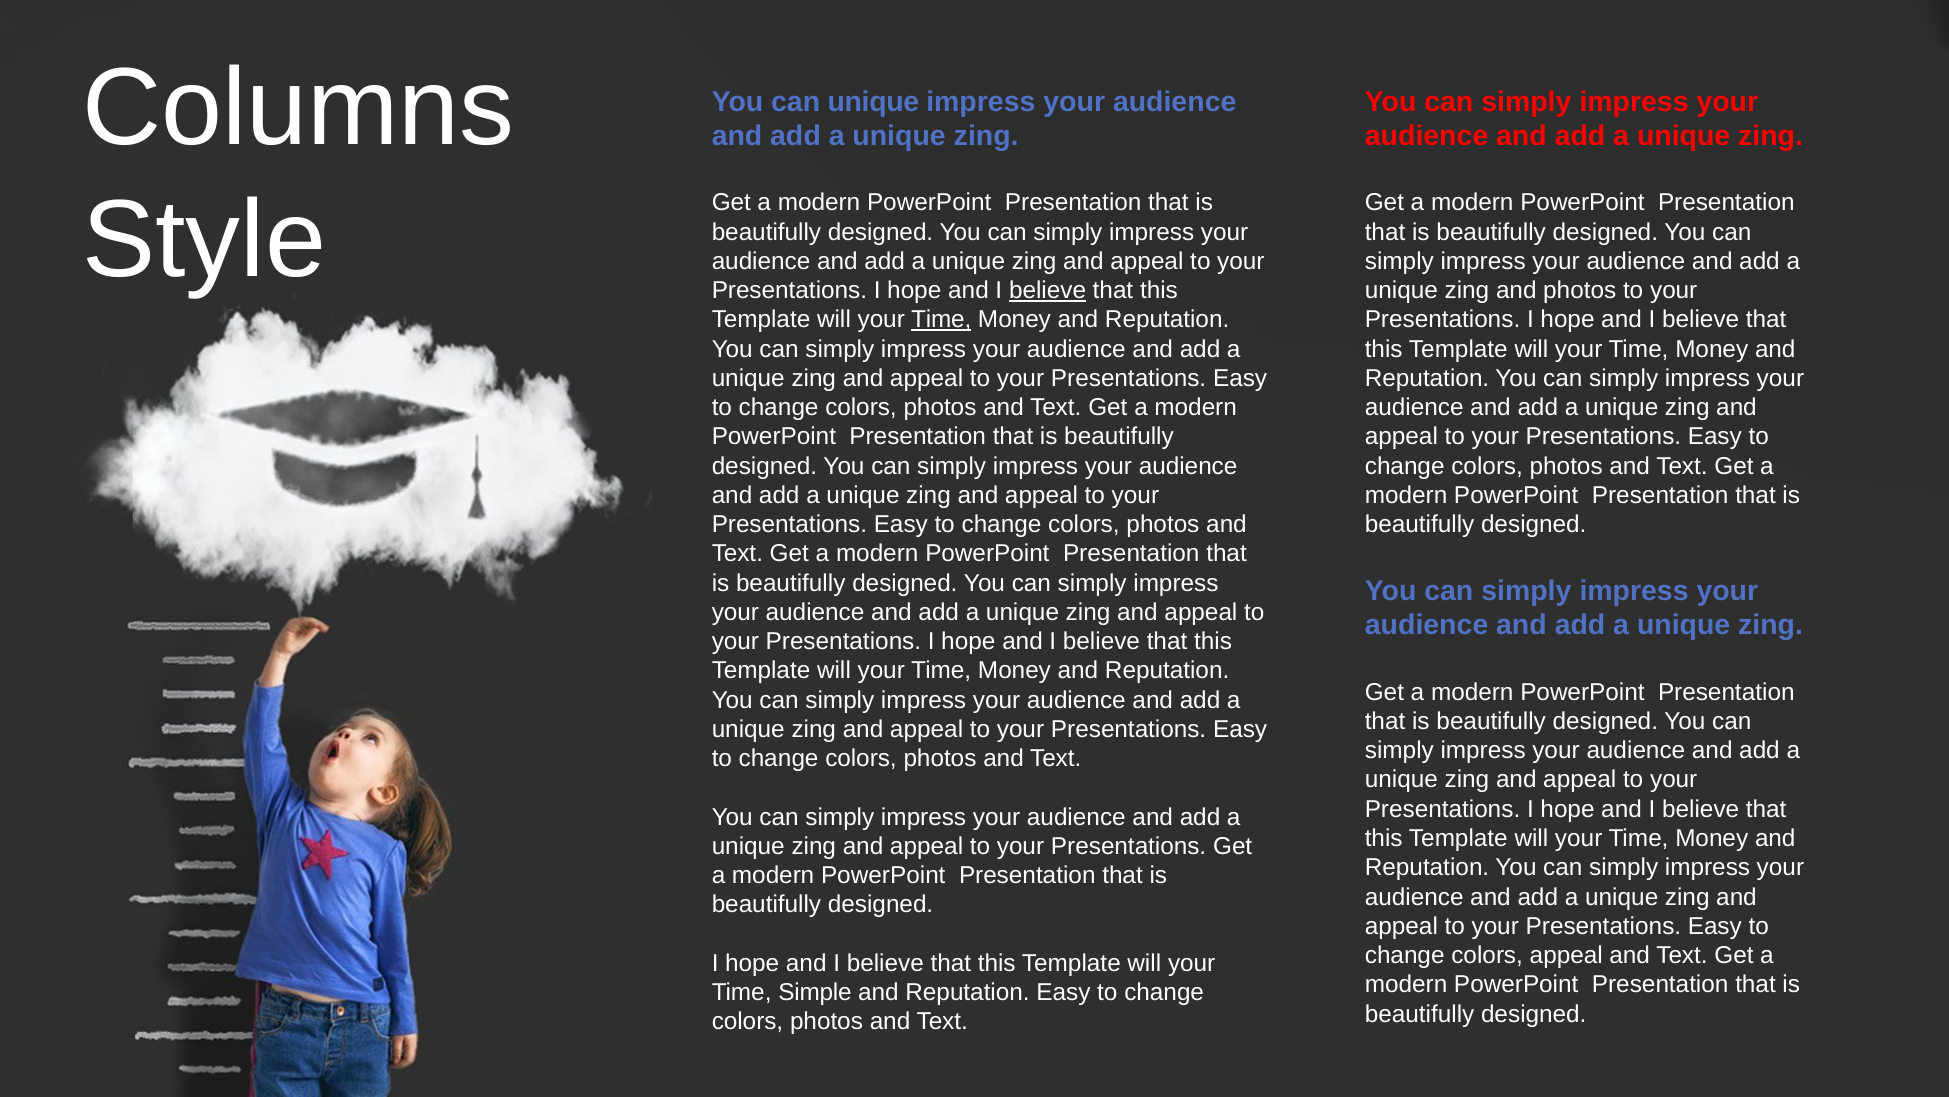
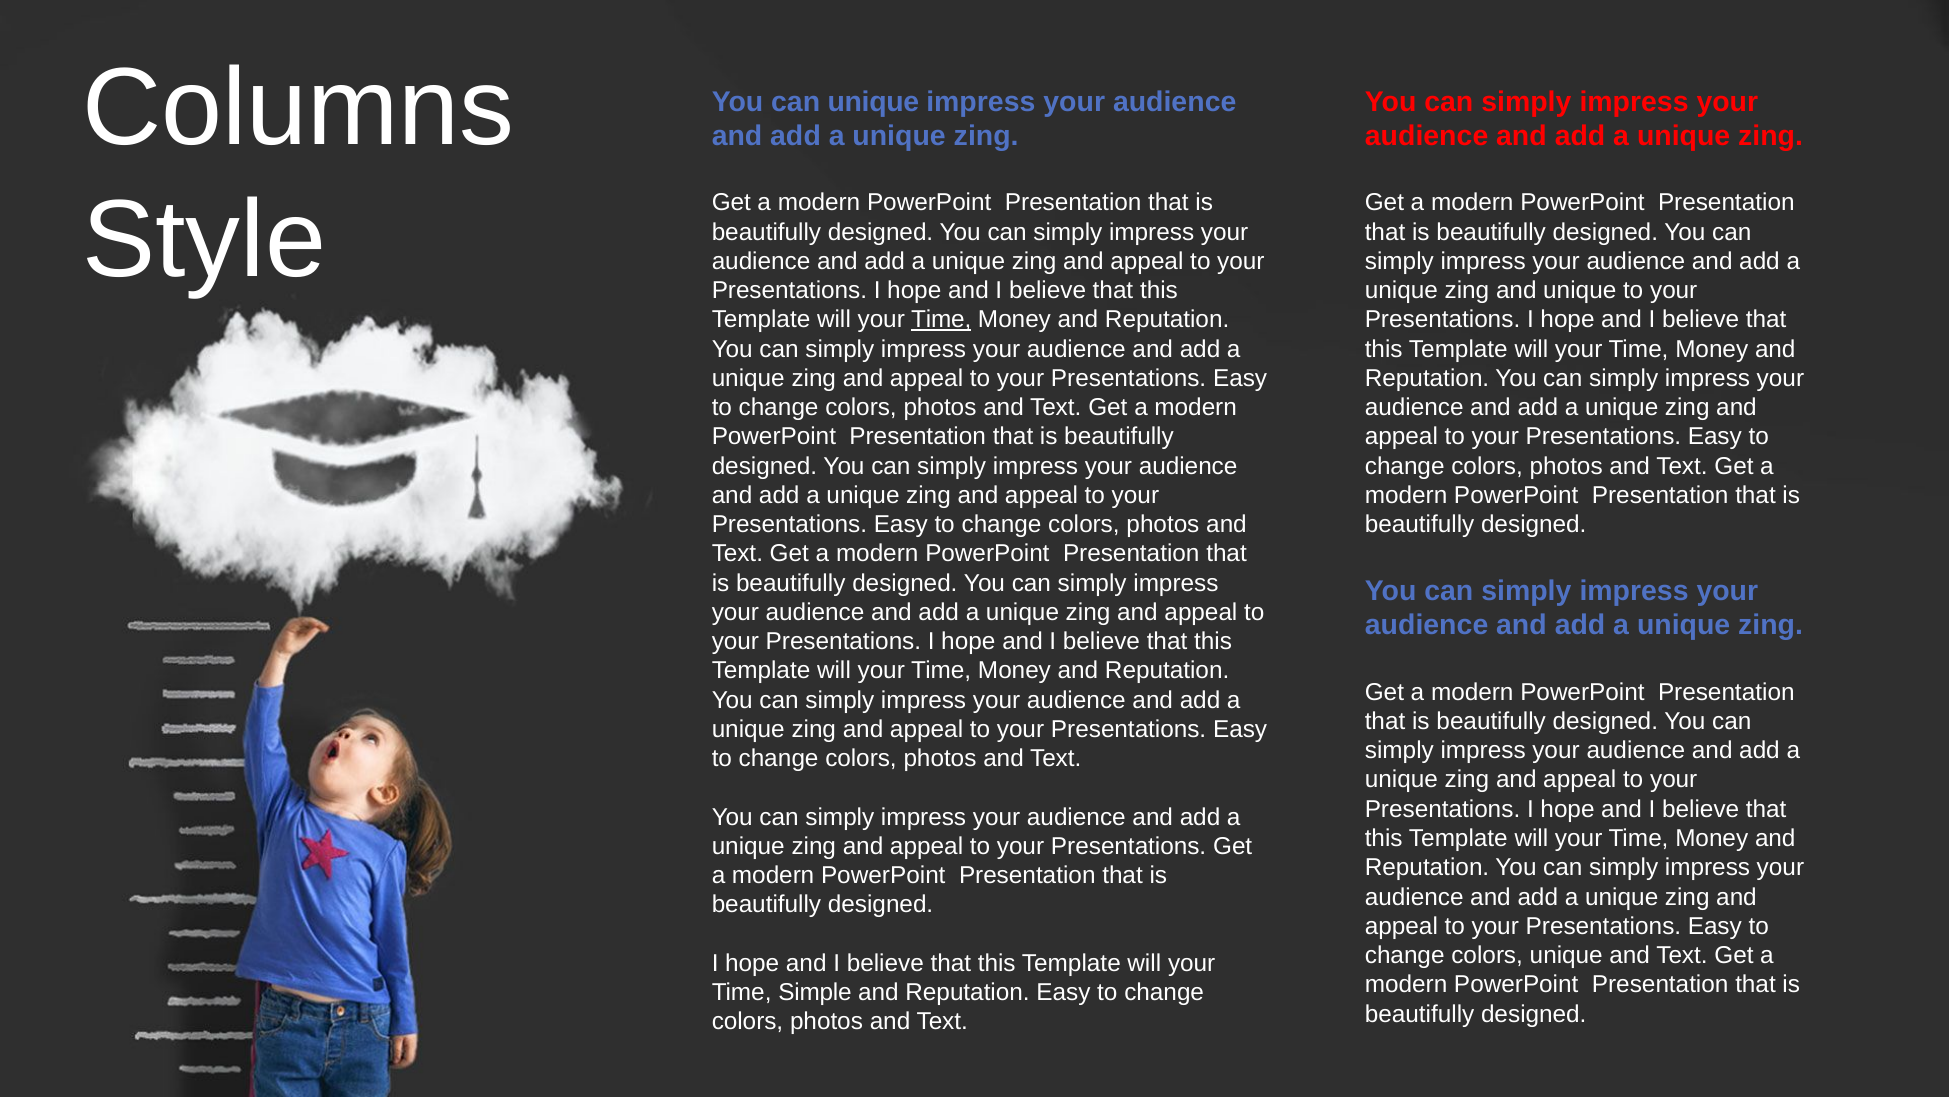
believe at (1048, 290) underline: present -> none
and photos: photos -> unique
colors appeal: appeal -> unique
